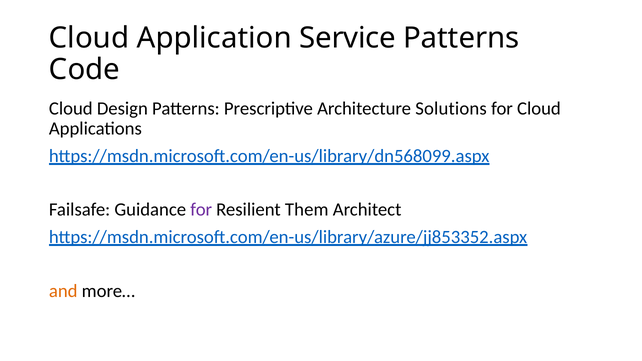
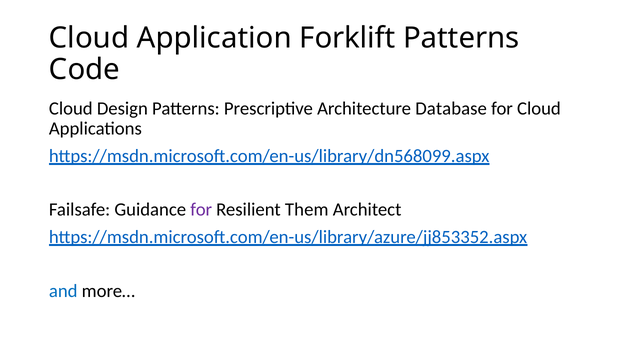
Service: Service -> Forklift
Solutions: Solutions -> Database
and colour: orange -> blue
